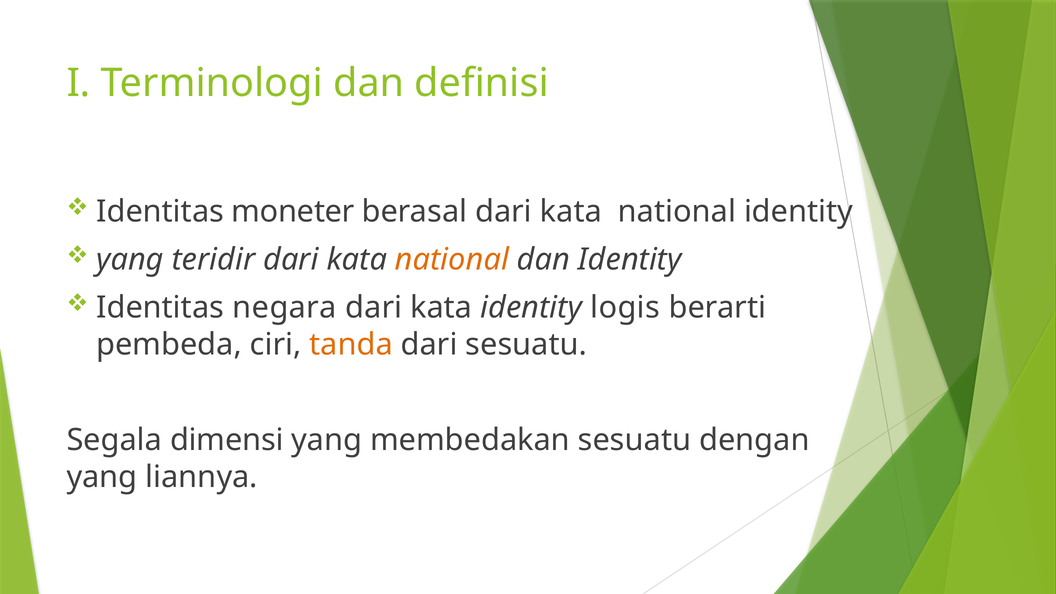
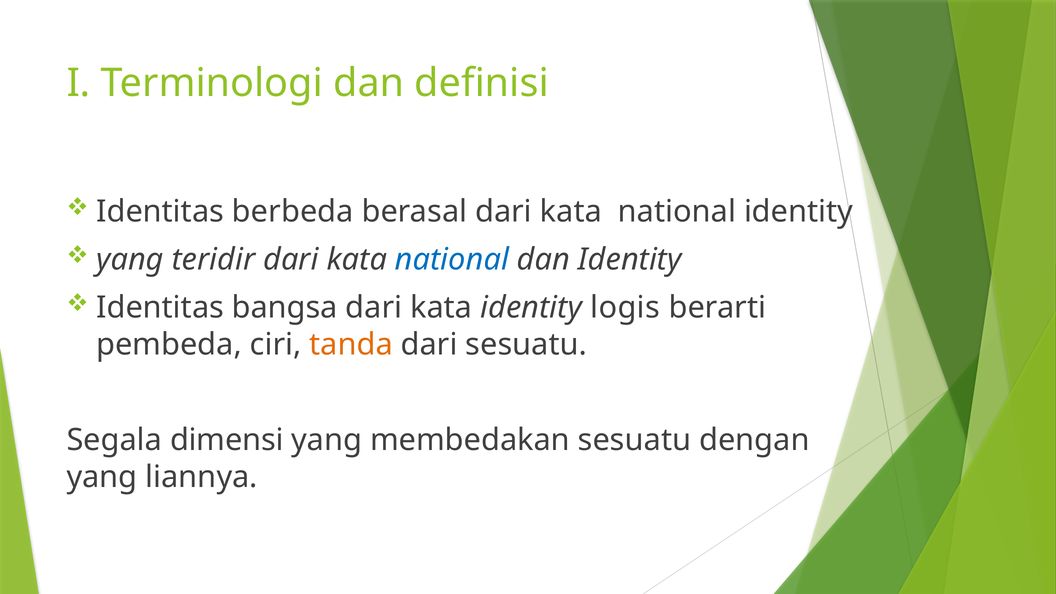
moneter: moneter -> berbeda
national at (452, 260) colour: orange -> blue
negara: negara -> bangsa
